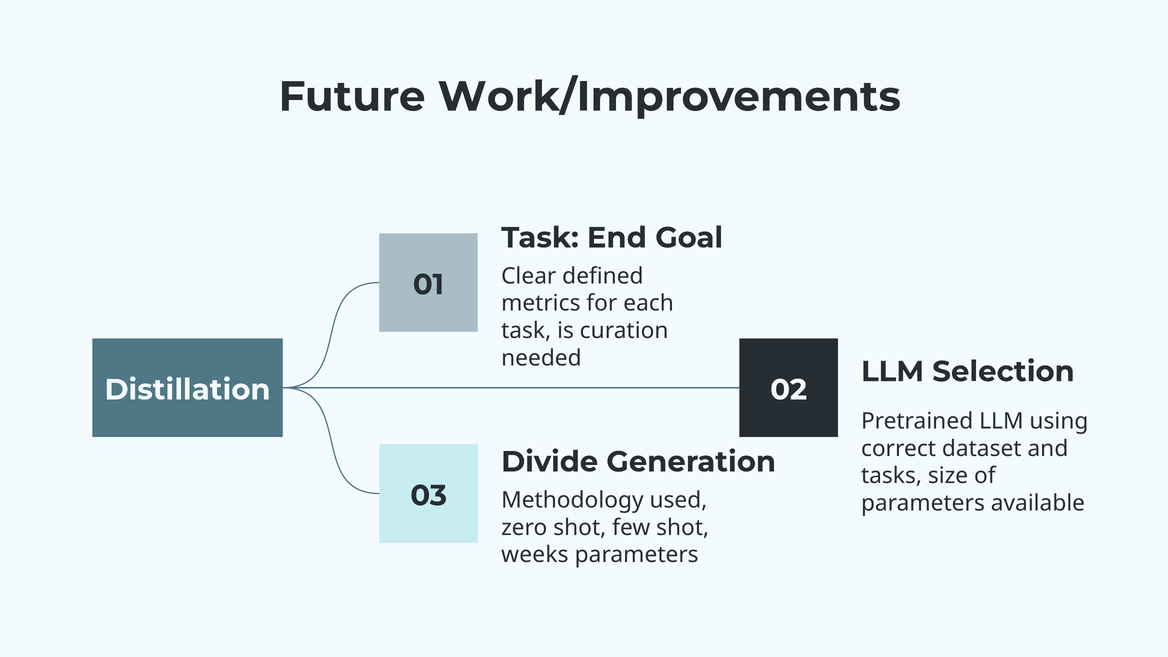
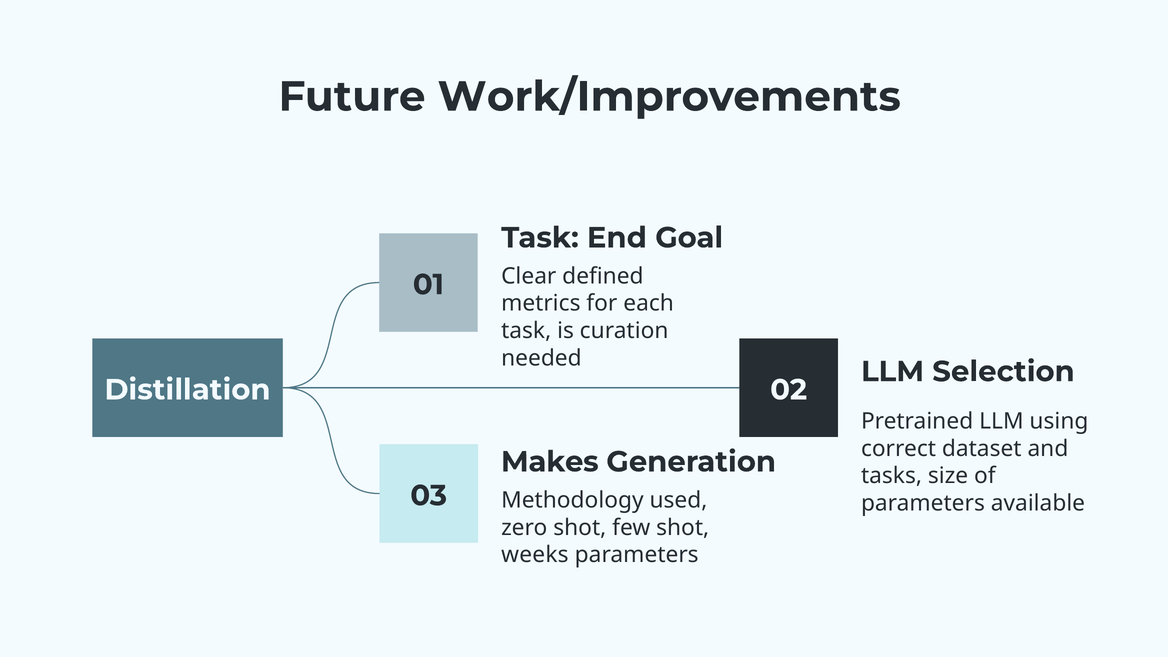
Divide: Divide -> Makes
